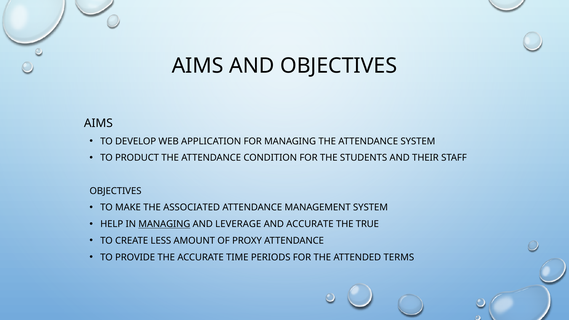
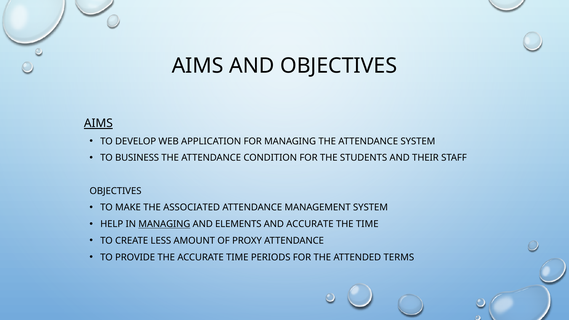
AIMS at (98, 123) underline: none -> present
PRODUCT: PRODUCT -> BUSINESS
LEVERAGE: LEVERAGE -> ELEMENTS
THE TRUE: TRUE -> TIME
